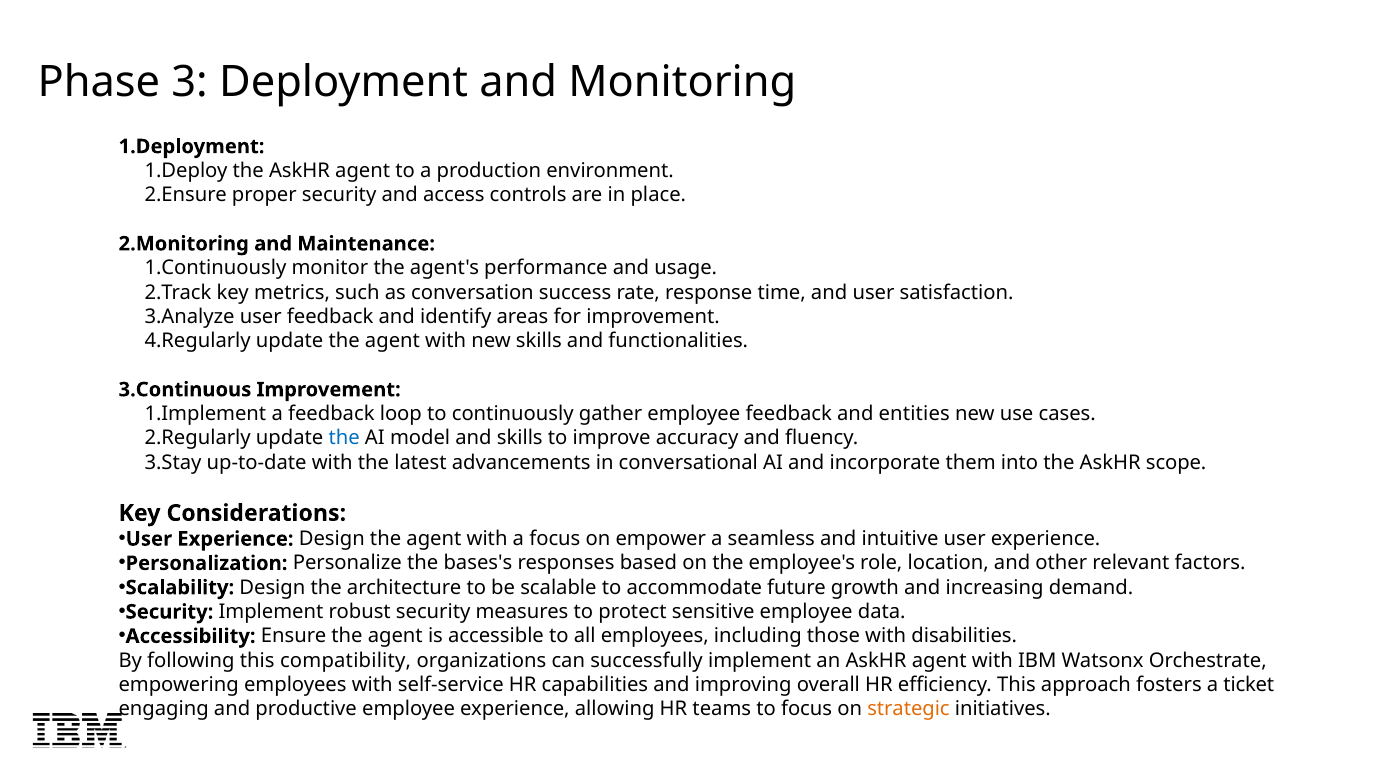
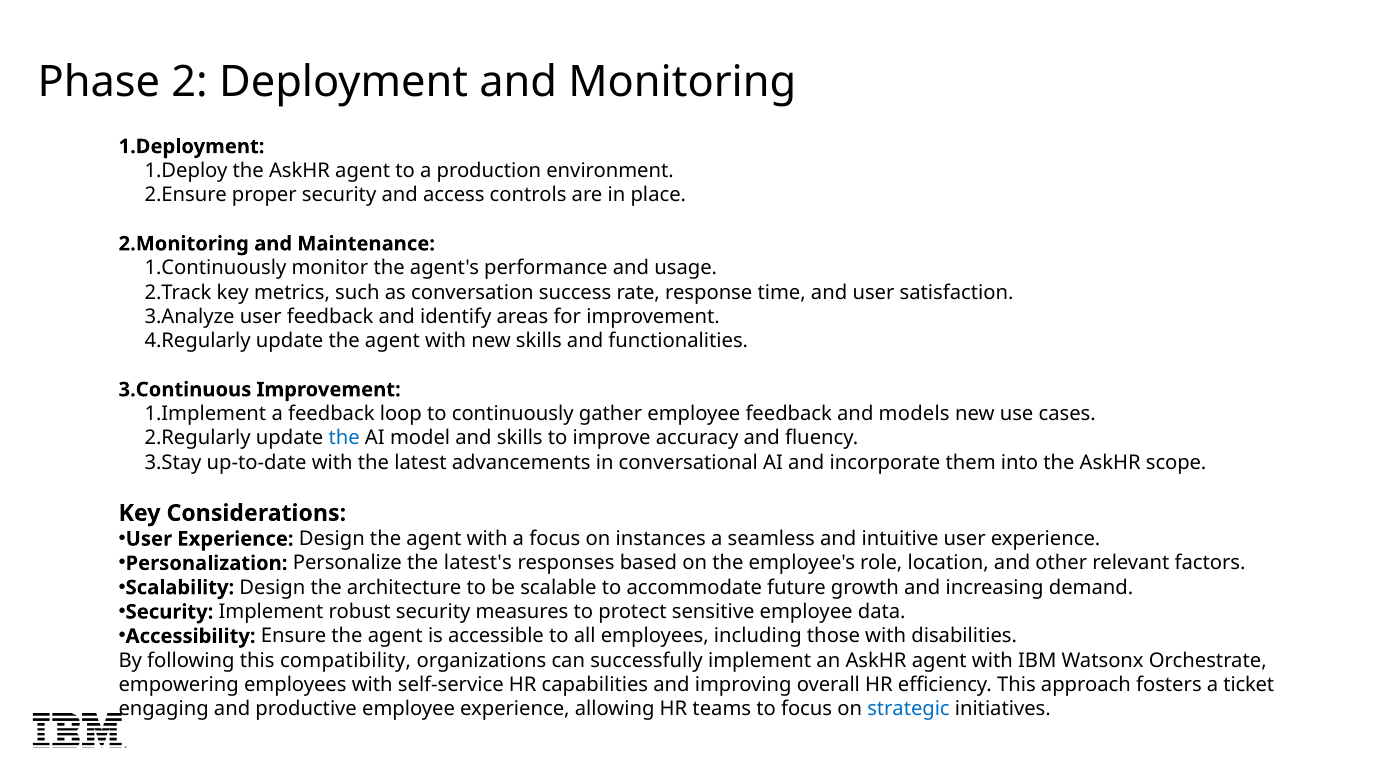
3: 3 -> 2
entities: entities -> models
empower: empower -> instances
bases's: bases's -> latest's
strategic colour: orange -> blue
